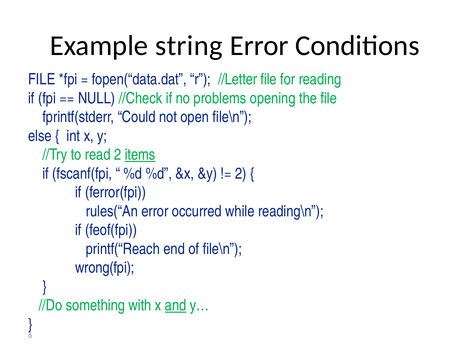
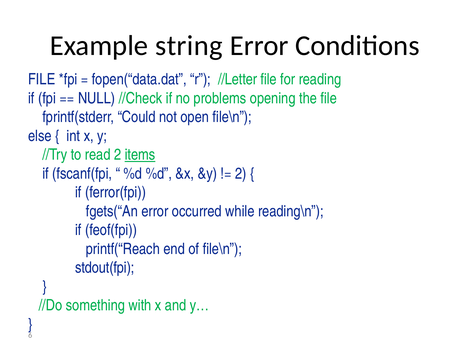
rules(“An: rules(“An -> fgets(“An
wrong(fpi: wrong(fpi -> stdout(fpi
and underline: present -> none
